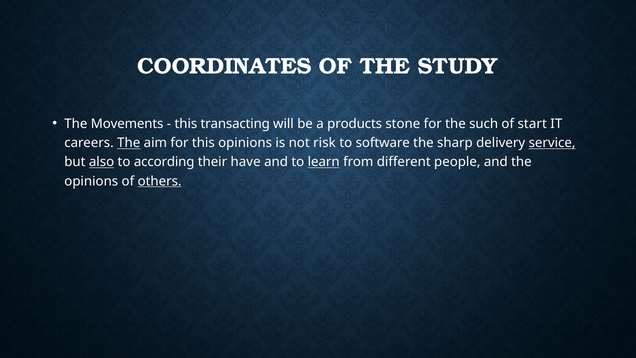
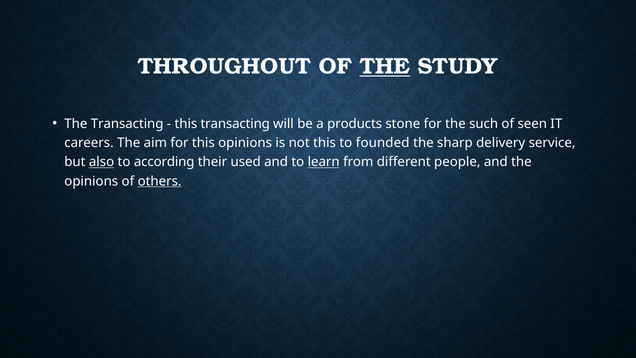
COORDINATES: COORDINATES -> THROUGHOUT
THE at (385, 66) underline: none -> present
The Movements: Movements -> Transacting
start: start -> seen
The at (129, 143) underline: present -> none
not risk: risk -> this
software: software -> founded
service underline: present -> none
have: have -> used
